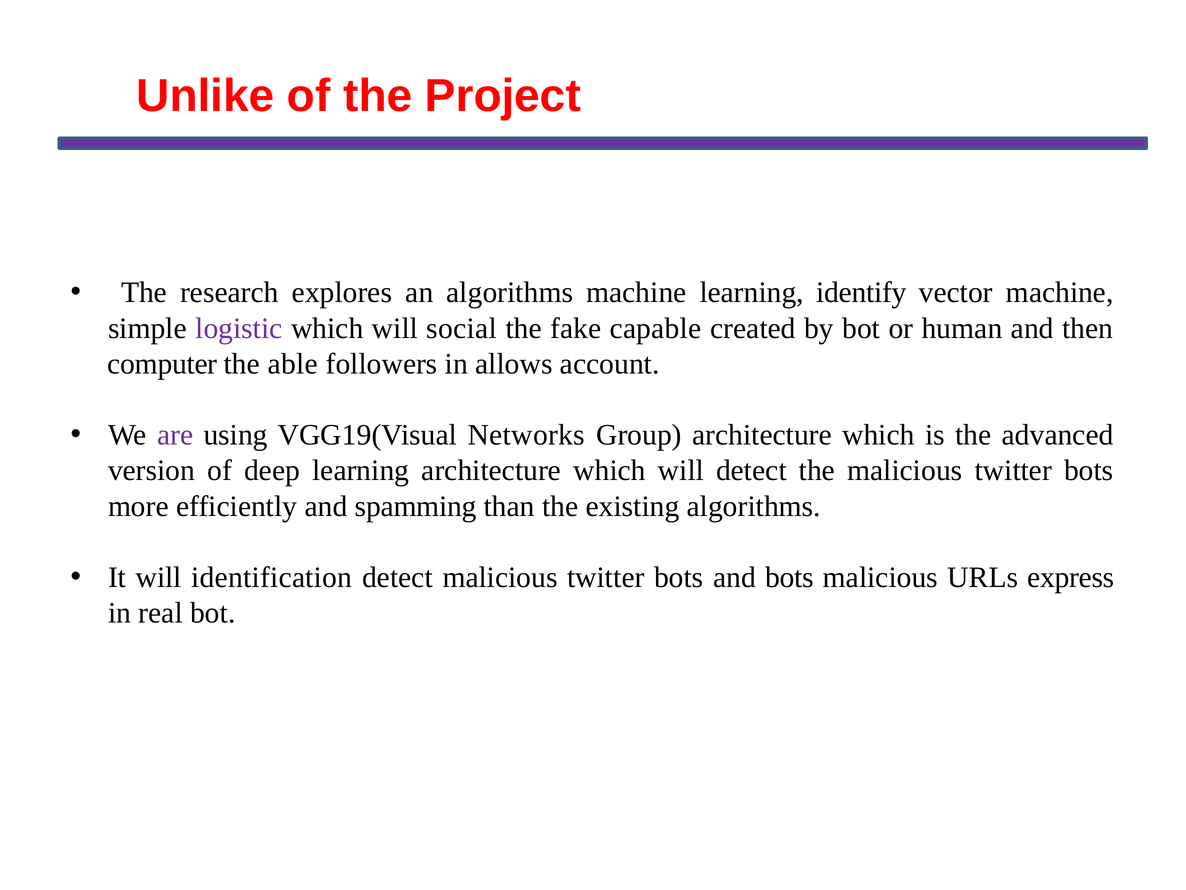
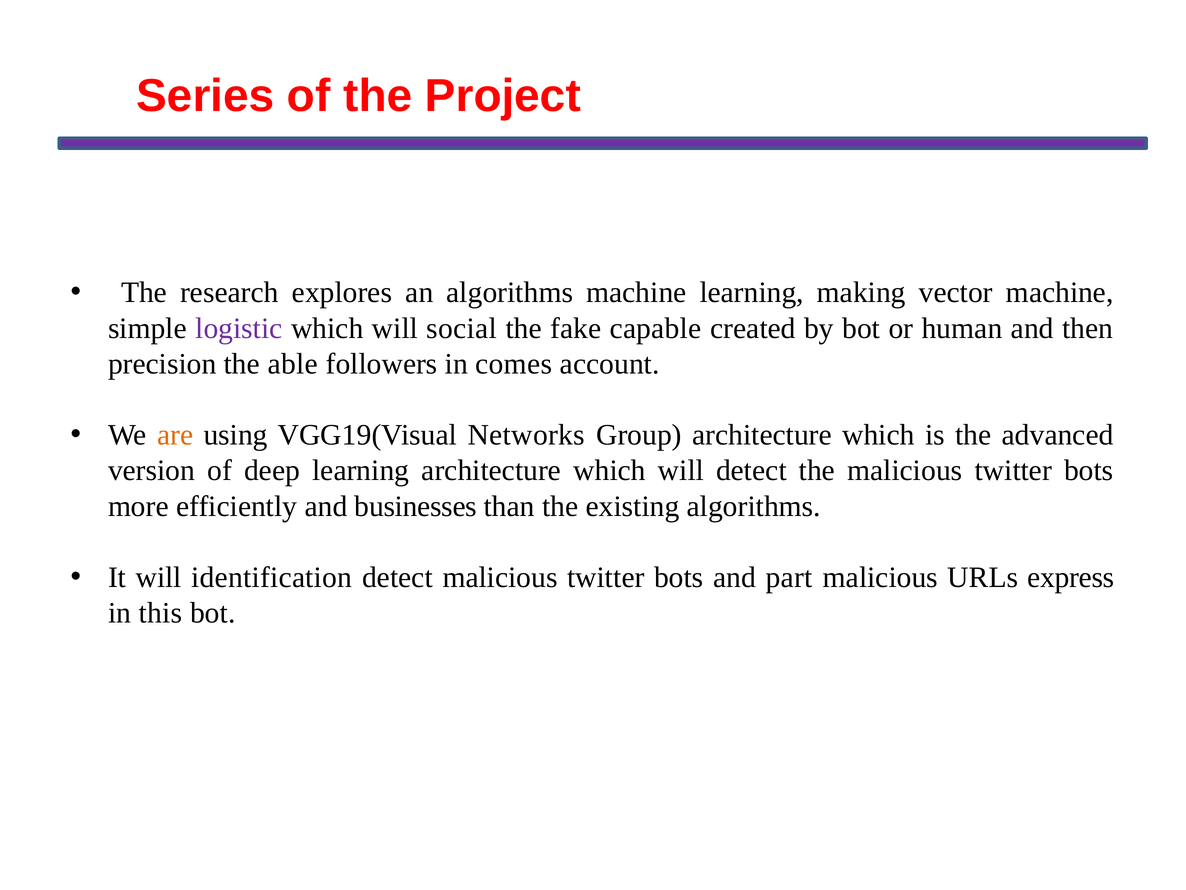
Unlike: Unlike -> Series
identify: identify -> making
computer: computer -> precision
allows: allows -> comes
are colour: purple -> orange
spamming: spamming -> businesses
and bots: bots -> part
real: real -> this
